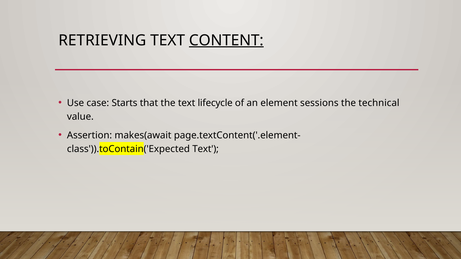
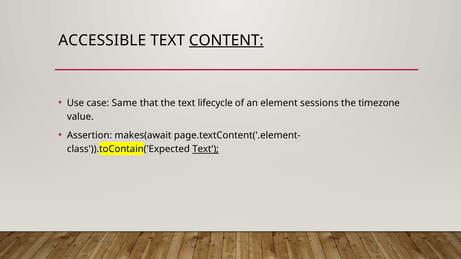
RETRIEVING: RETRIEVING -> ACCESSIBLE
Starts: Starts -> Same
technical: technical -> timezone
Text at (206, 149) underline: none -> present
